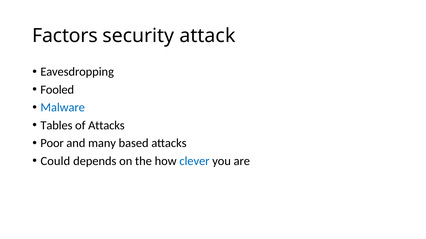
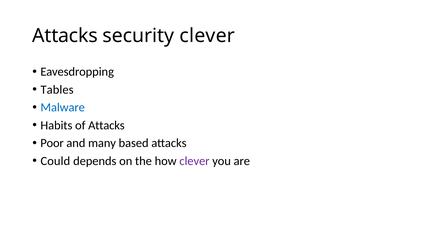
Factors at (65, 36): Factors -> Attacks
security attack: attack -> clever
Fooled: Fooled -> Tables
Tables: Tables -> Habits
clever at (194, 161) colour: blue -> purple
